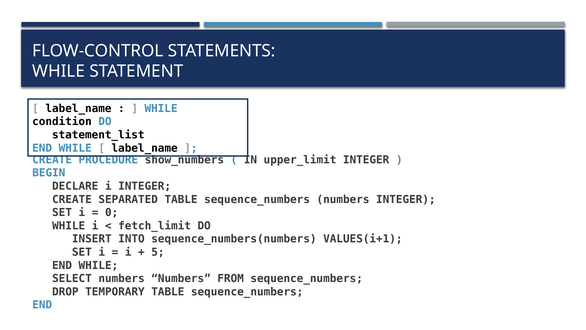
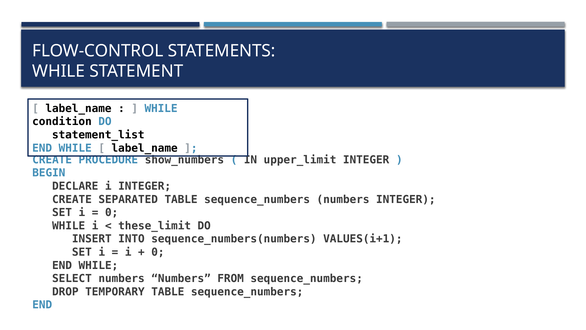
fetch_limit: fetch_limit -> these_limit
5 at (158, 252): 5 -> 0
